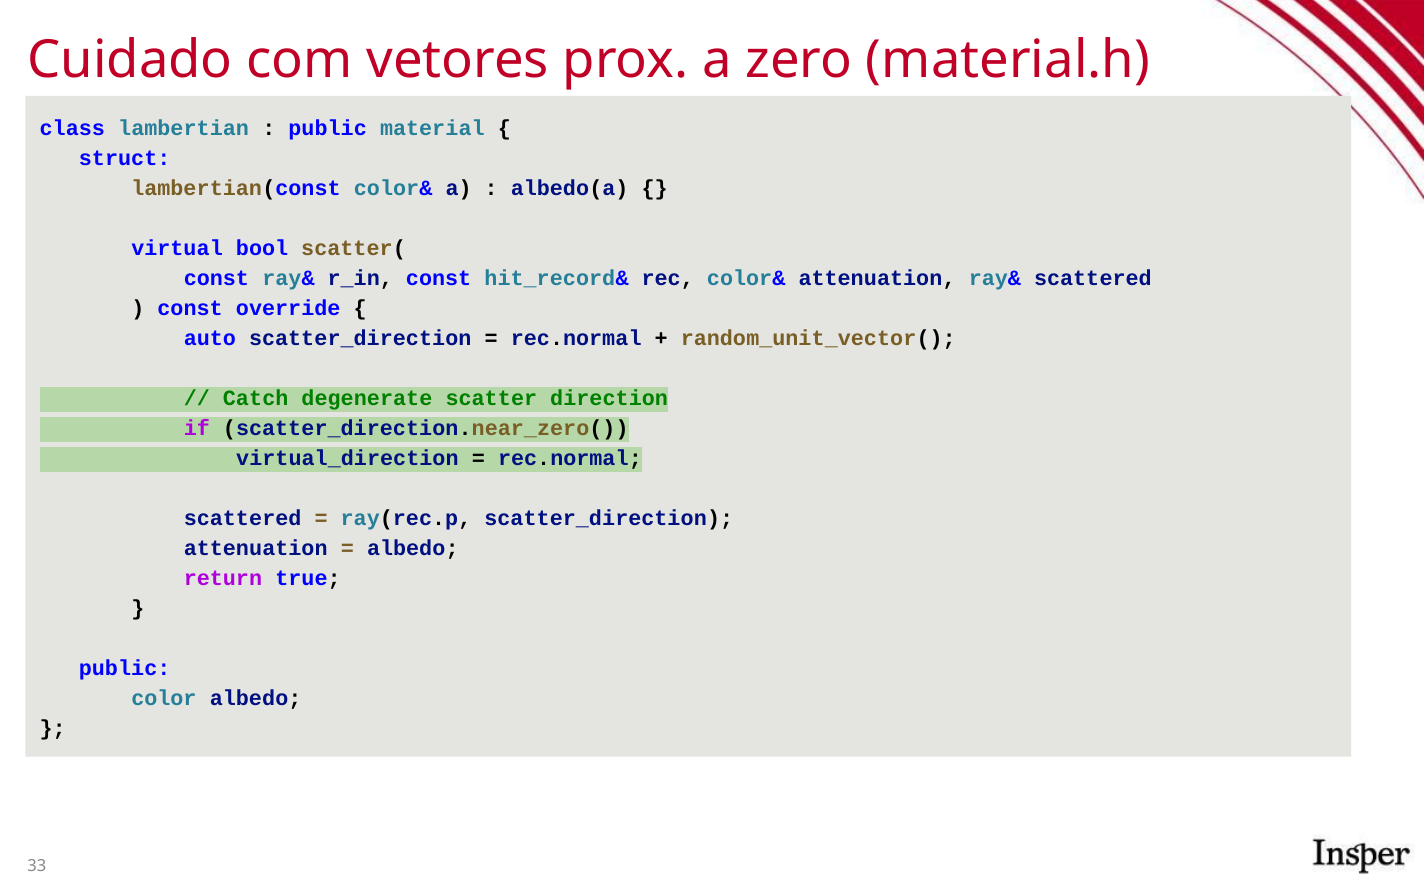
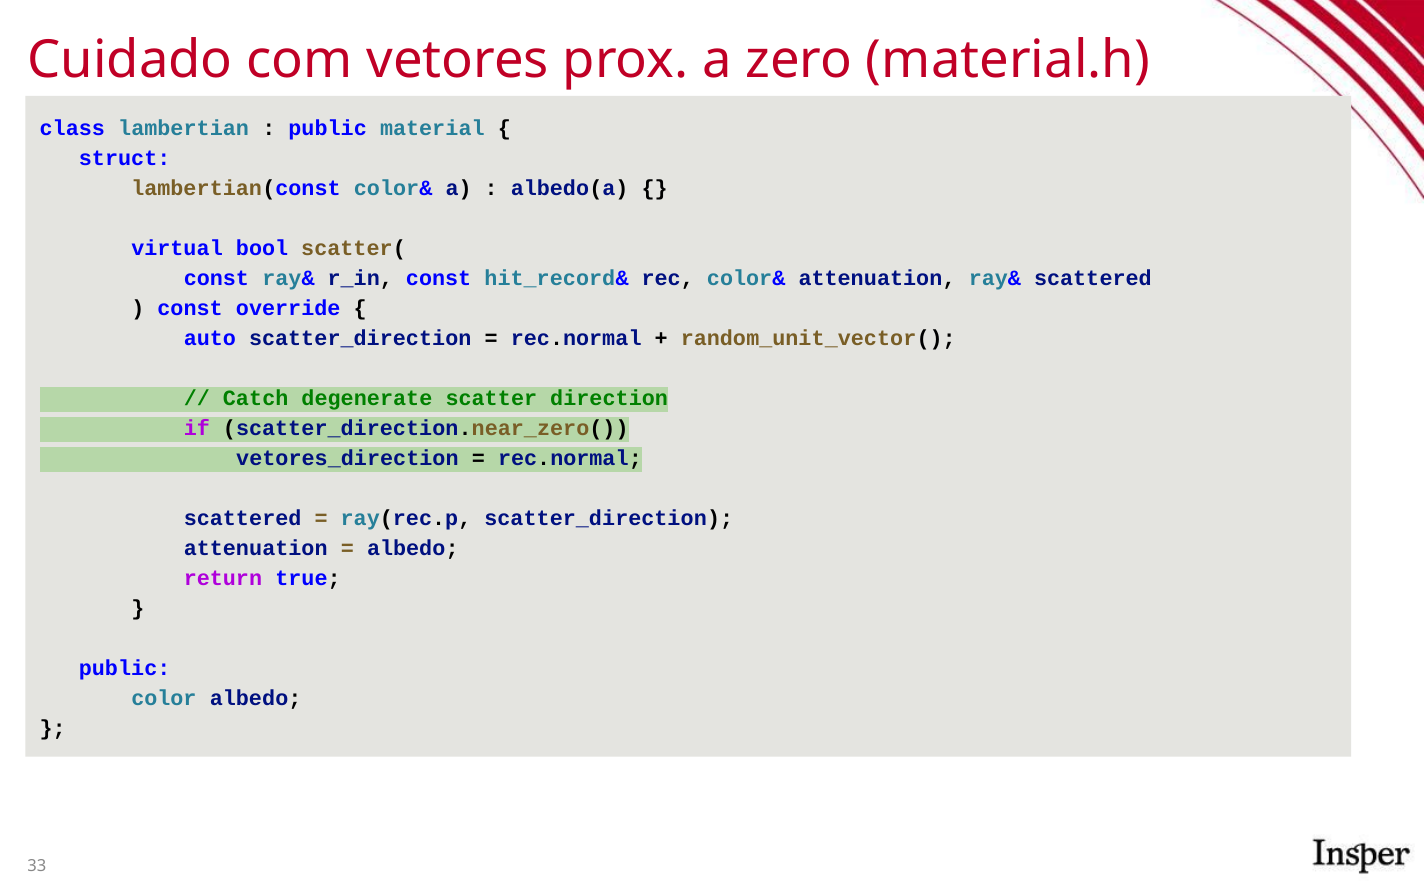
virtual_direction: virtual_direction -> vetores_direction
